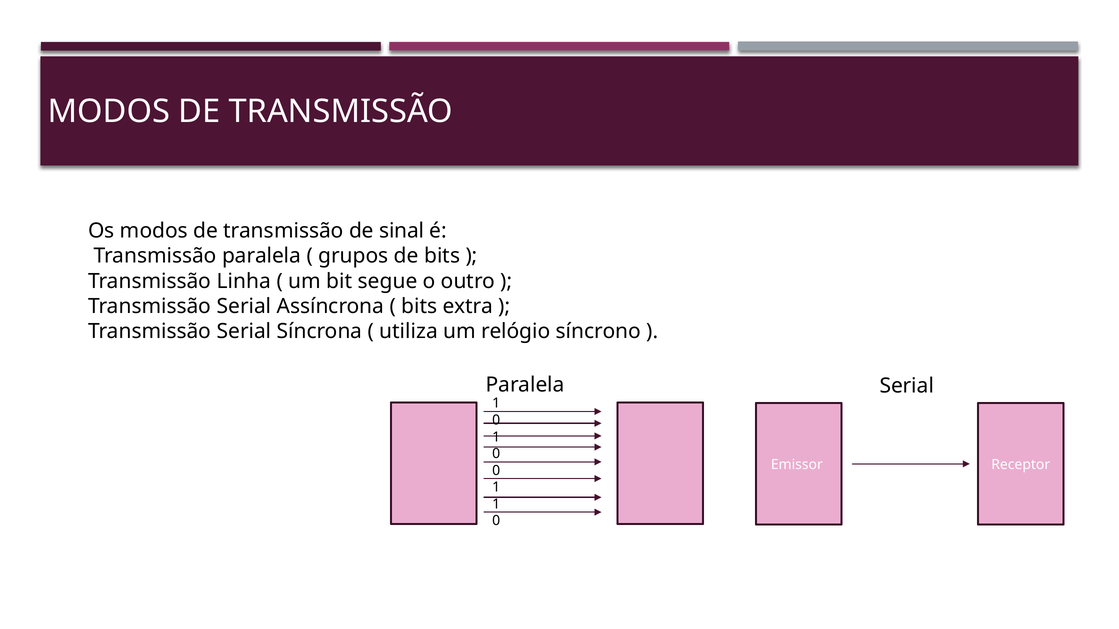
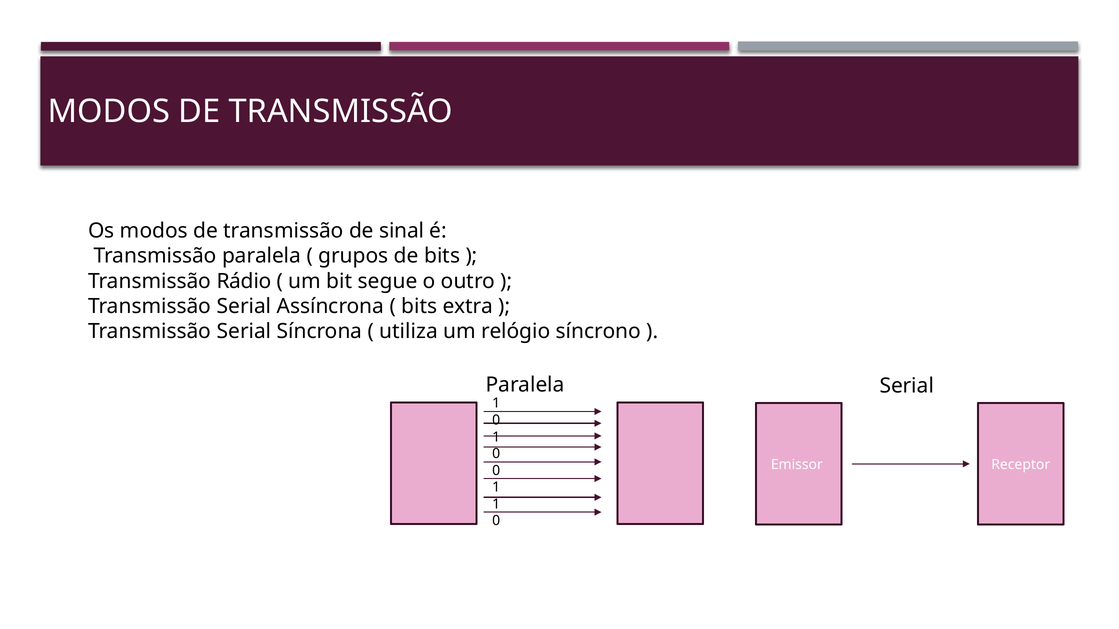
Linha: Linha -> Rádio
